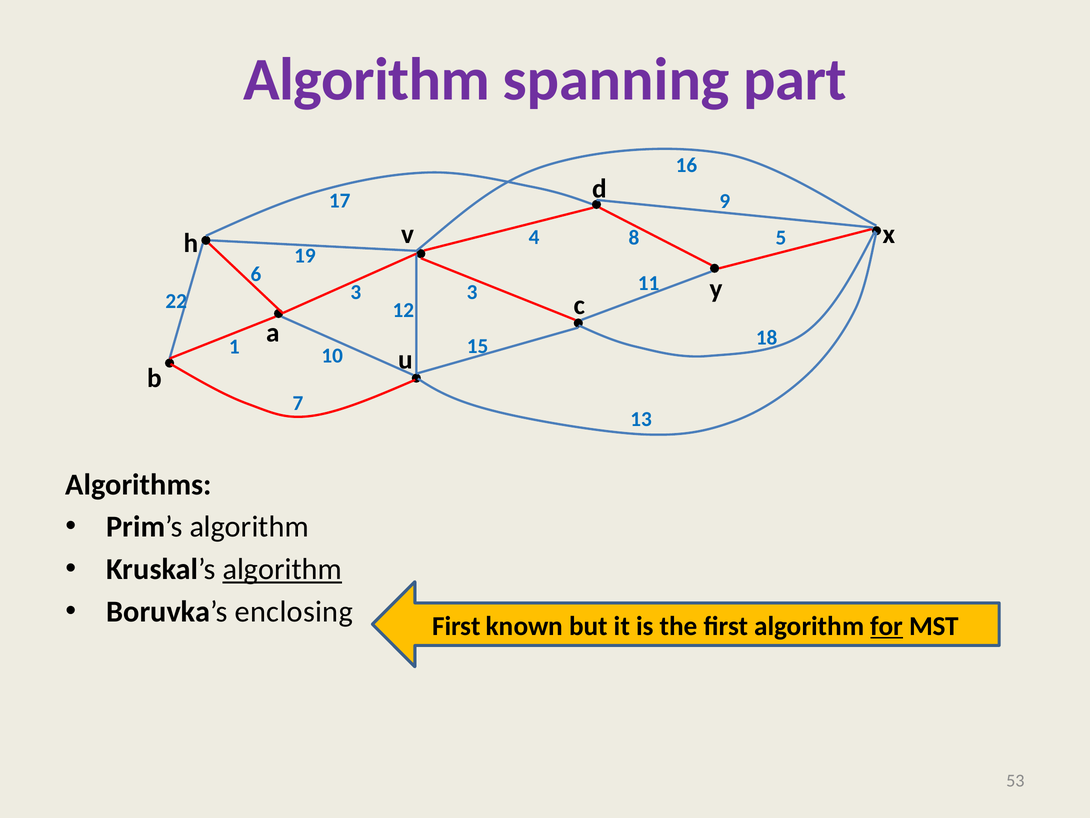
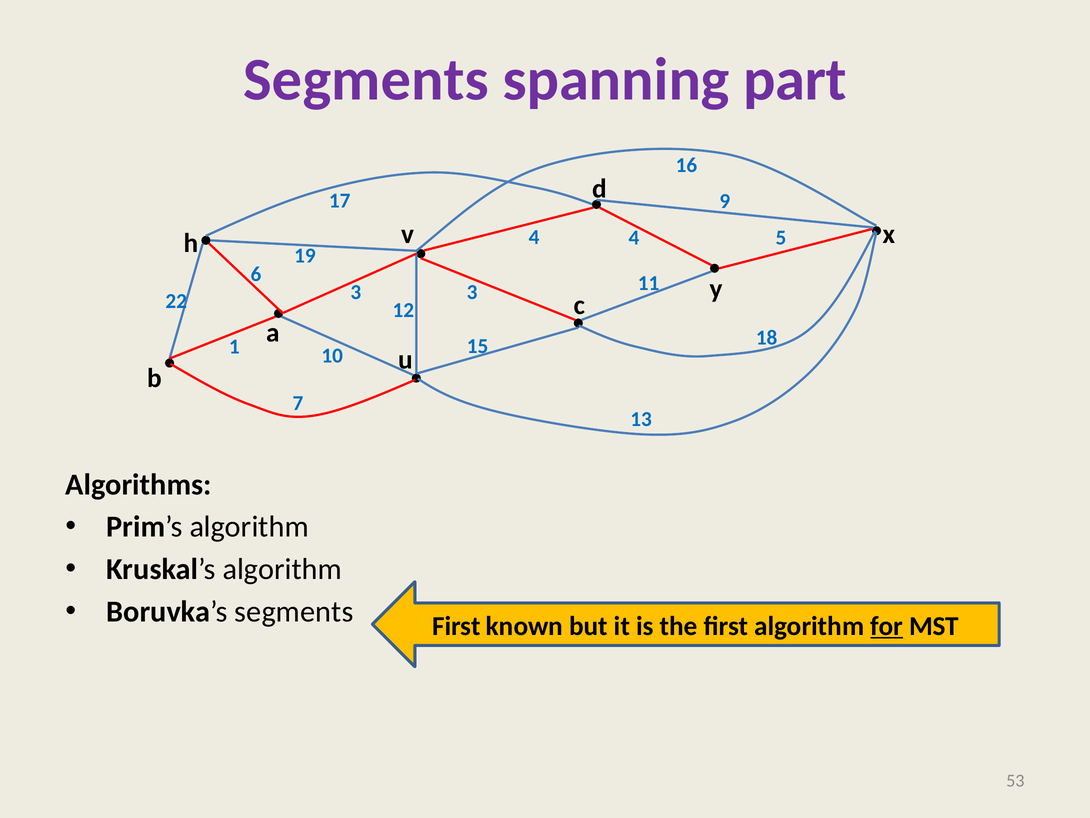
Algorithm at (366, 80): Algorithm -> Segments
4 8: 8 -> 4
algorithm at (282, 569) underline: present -> none
Boruvka’s enclosing: enclosing -> segments
